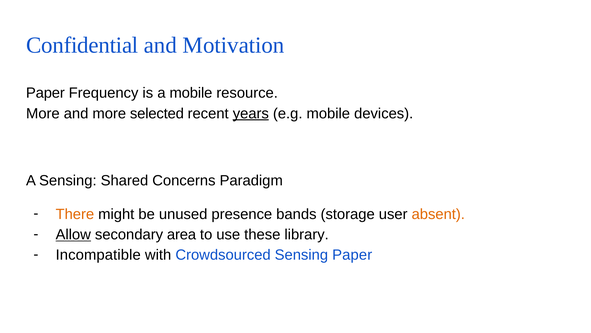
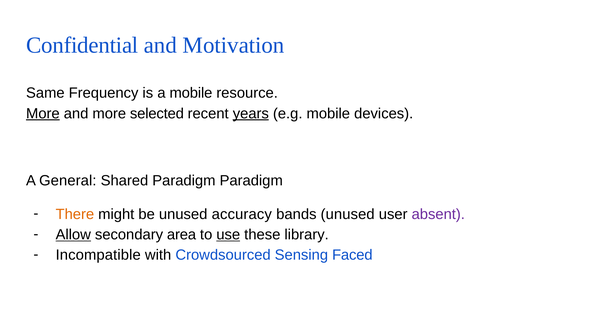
Paper at (45, 93): Paper -> Same
More at (43, 113) underline: none -> present
A Sensing: Sensing -> General
Shared Concerns: Concerns -> Paradigm
presence: presence -> accuracy
bands storage: storage -> unused
absent colour: orange -> purple
use underline: none -> present
Sensing Paper: Paper -> Faced
